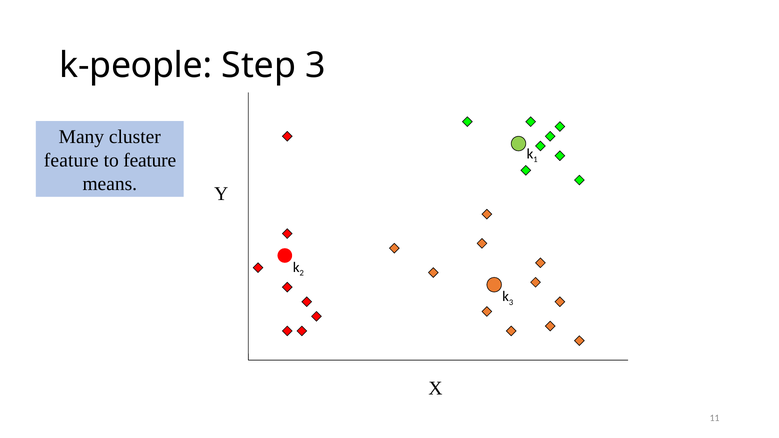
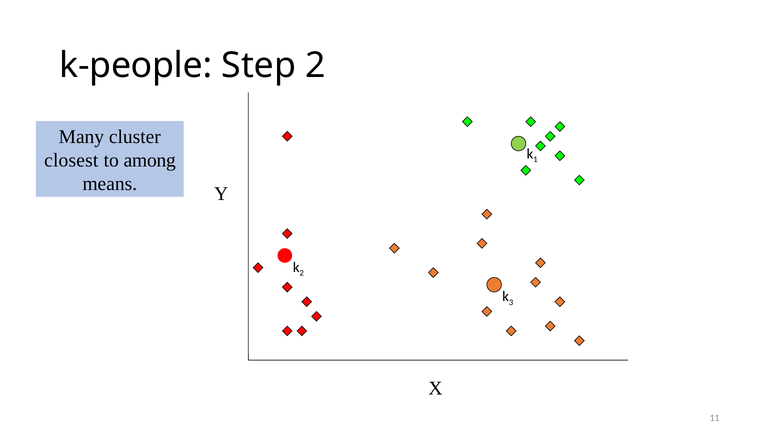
Step 3: 3 -> 2
feature at (71, 160): feature -> closest
to feature: feature -> among
